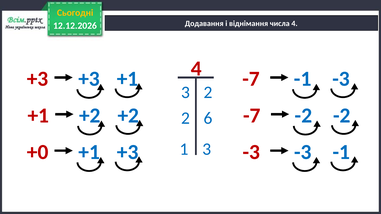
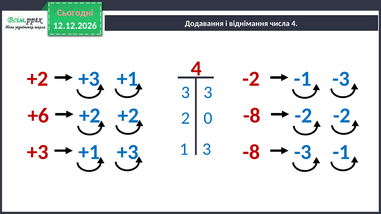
Сьогодні colour: yellow -> pink
+3 at (38, 79): +3 -> +2
-7 at (251, 79): -7 -> -2
3 2: 2 -> 3
+1 at (38, 116): +1 -> +6
-7 at (252, 116): -7 -> -8
6: 6 -> 0
+0 at (38, 152): +0 -> +3
-3 at (251, 152): -3 -> -8
